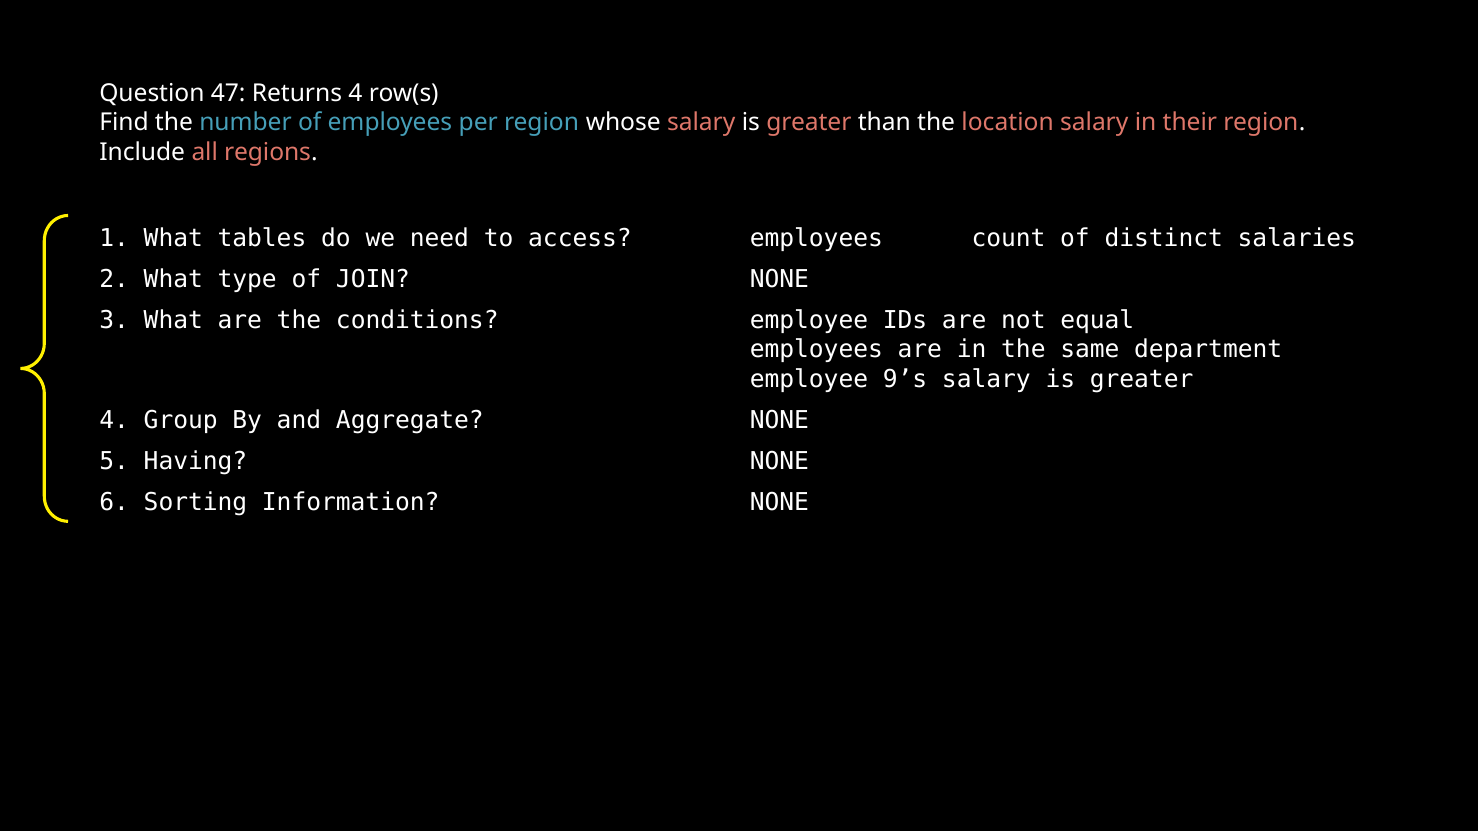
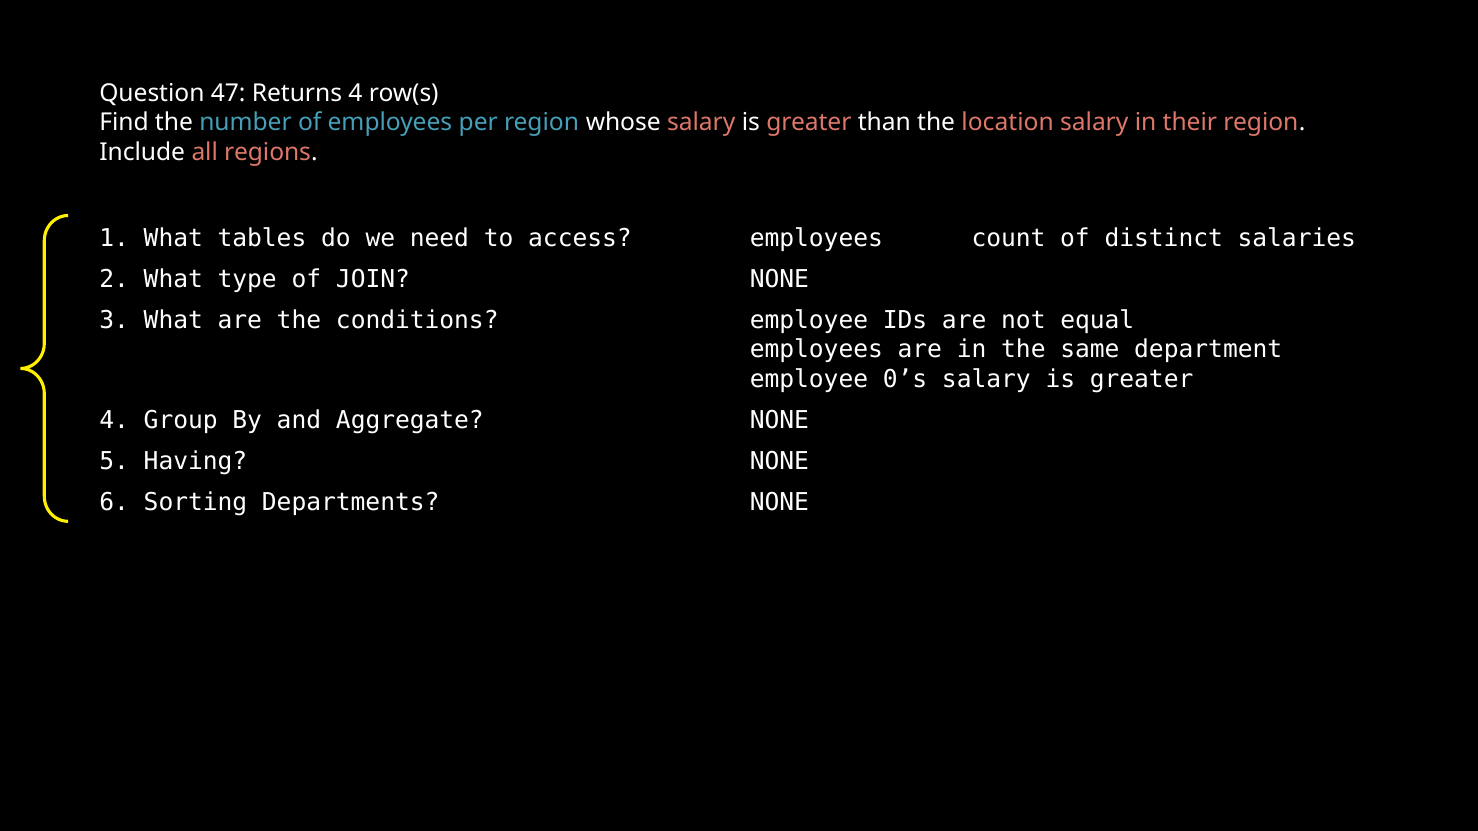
9’s: 9’s -> 0’s
Information: Information -> Departments
